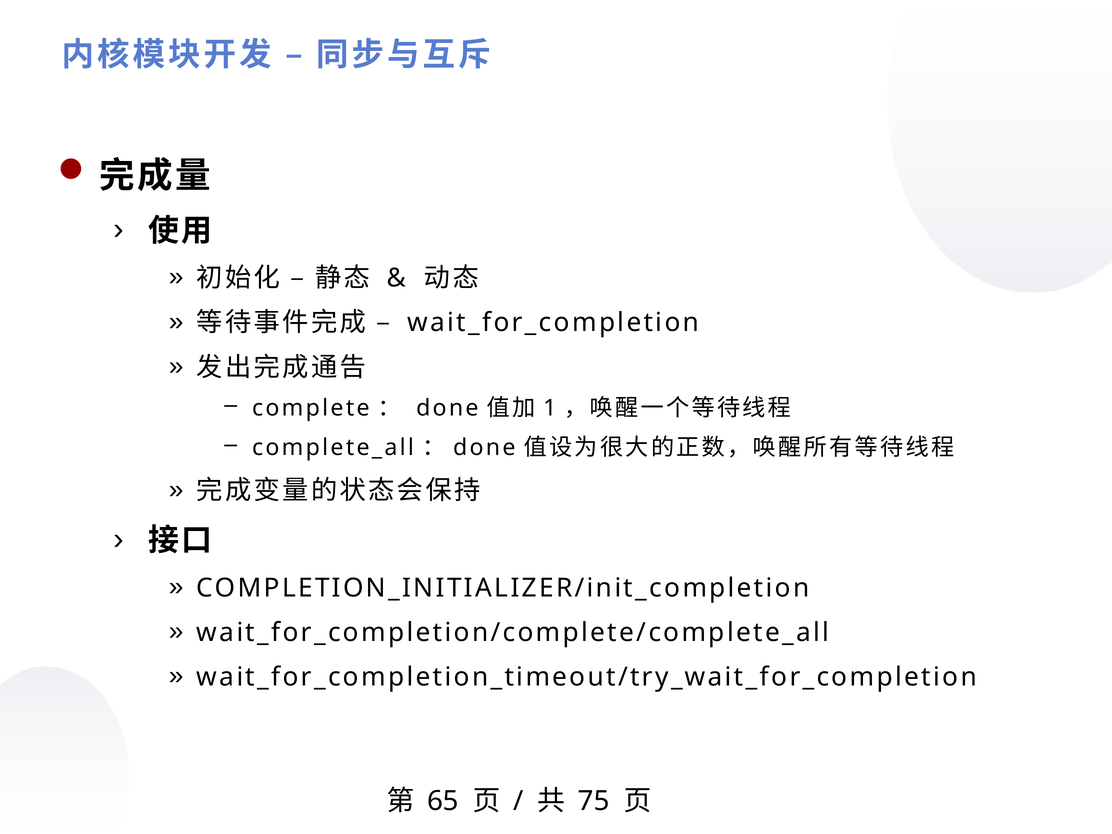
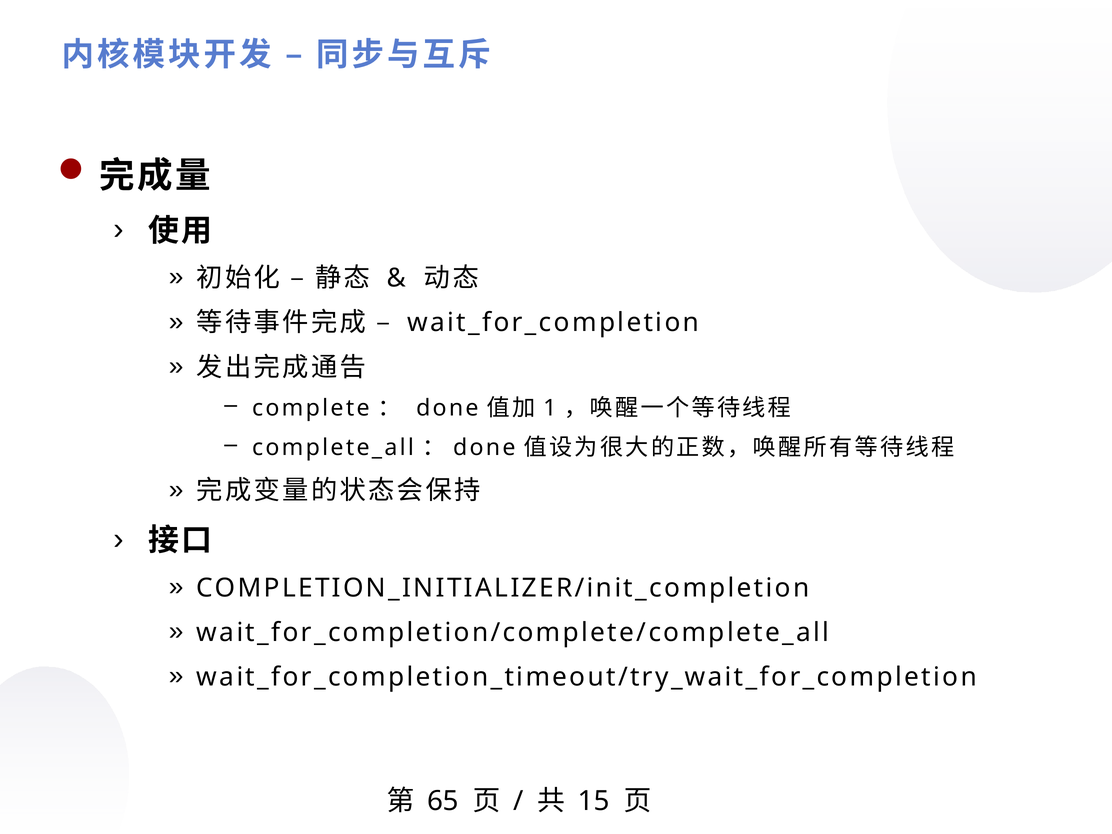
75: 75 -> 15
